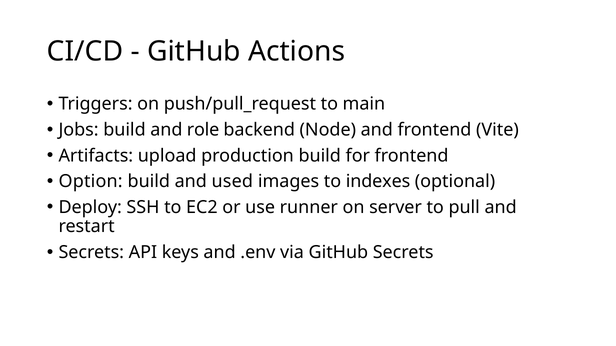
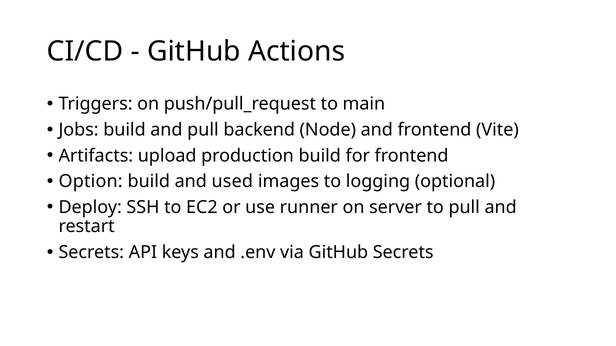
and role: role -> pull
indexes: indexes -> logging
